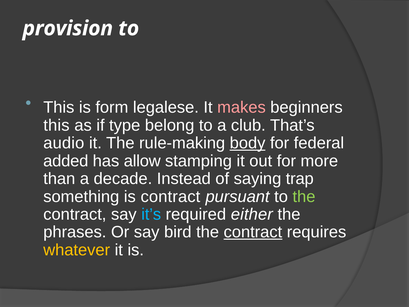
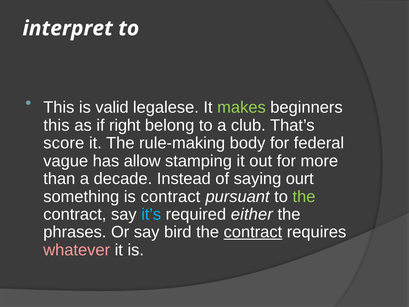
provision: provision -> interpret
form: form -> valid
makes colour: pink -> light green
type: type -> right
audio: audio -> score
body underline: present -> none
added: added -> vague
trap: trap -> ourt
whatever colour: yellow -> pink
